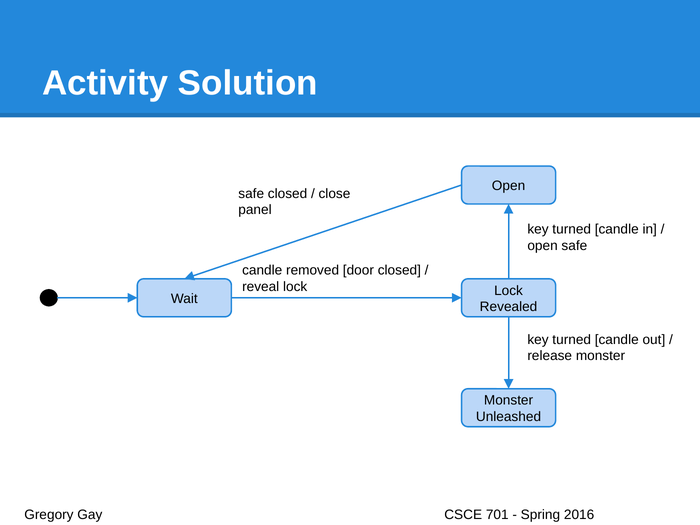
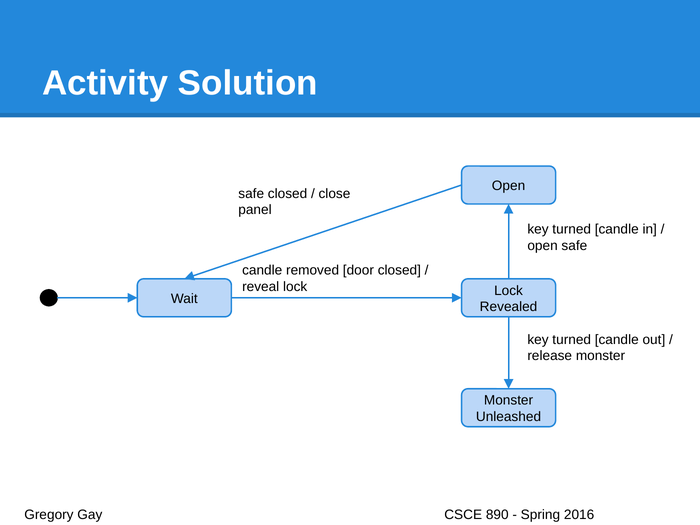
701: 701 -> 890
